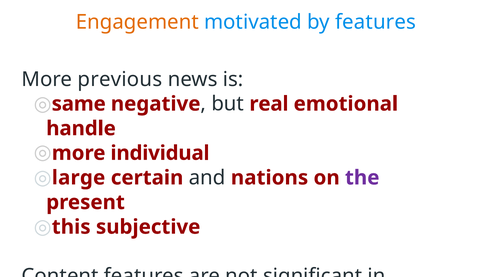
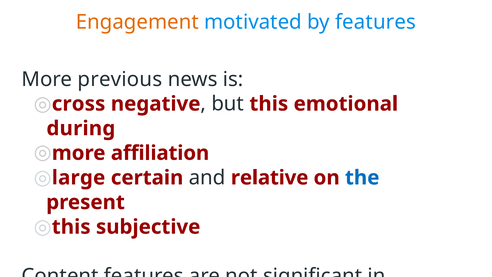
same: same -> cross
but real: real -> this
handle: handle -> during
individual: individual -> affiliation
nations: nations -> relative
the colour: purple -> blue
